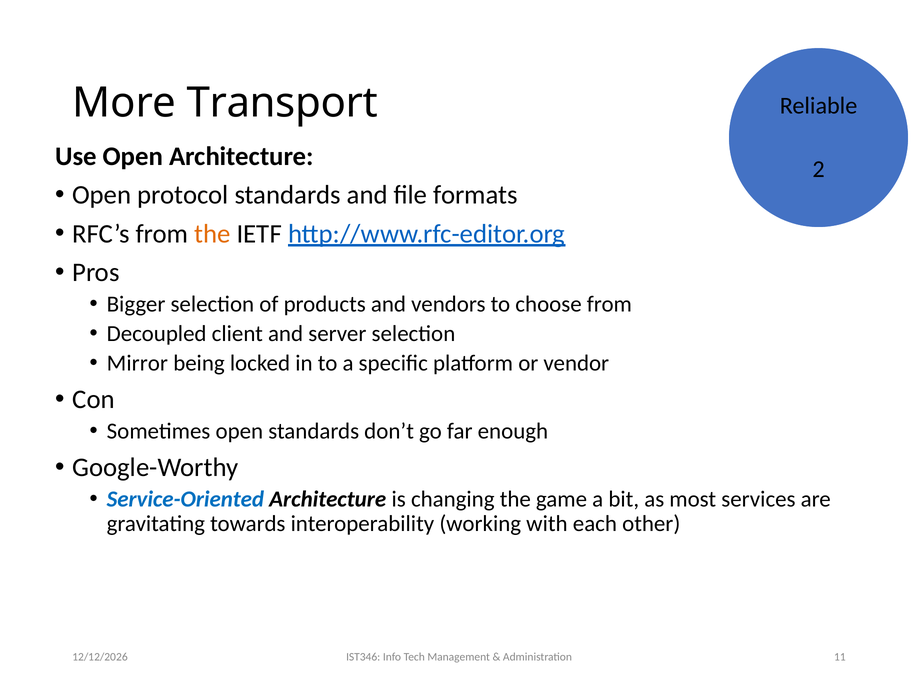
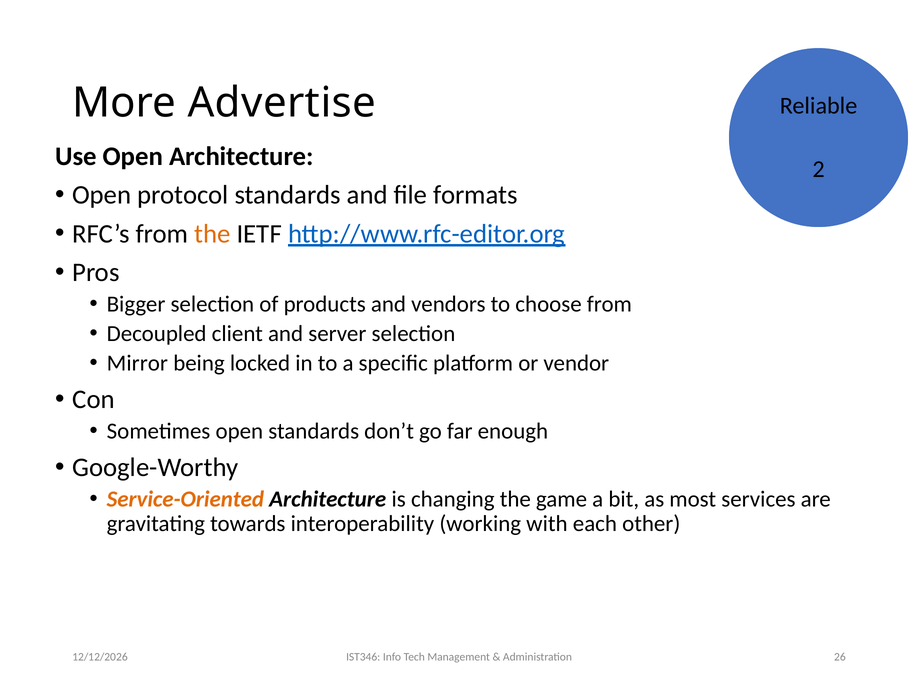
Transport: Transport -> Advertise
Service-Oriented colour: blue -> orange
11: 11 -> 26
